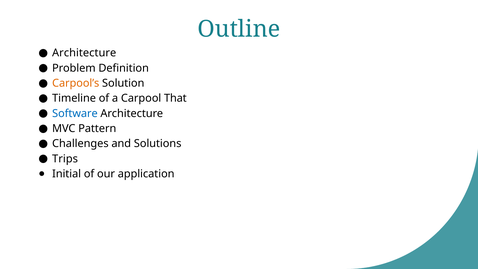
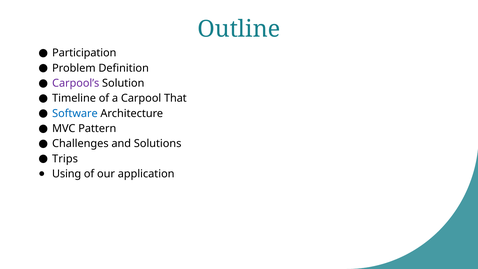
Architecture at (84, 53): Architecture -> Participation
Carpool’s colour: orange -> purple
Initial: Initial -> Using
